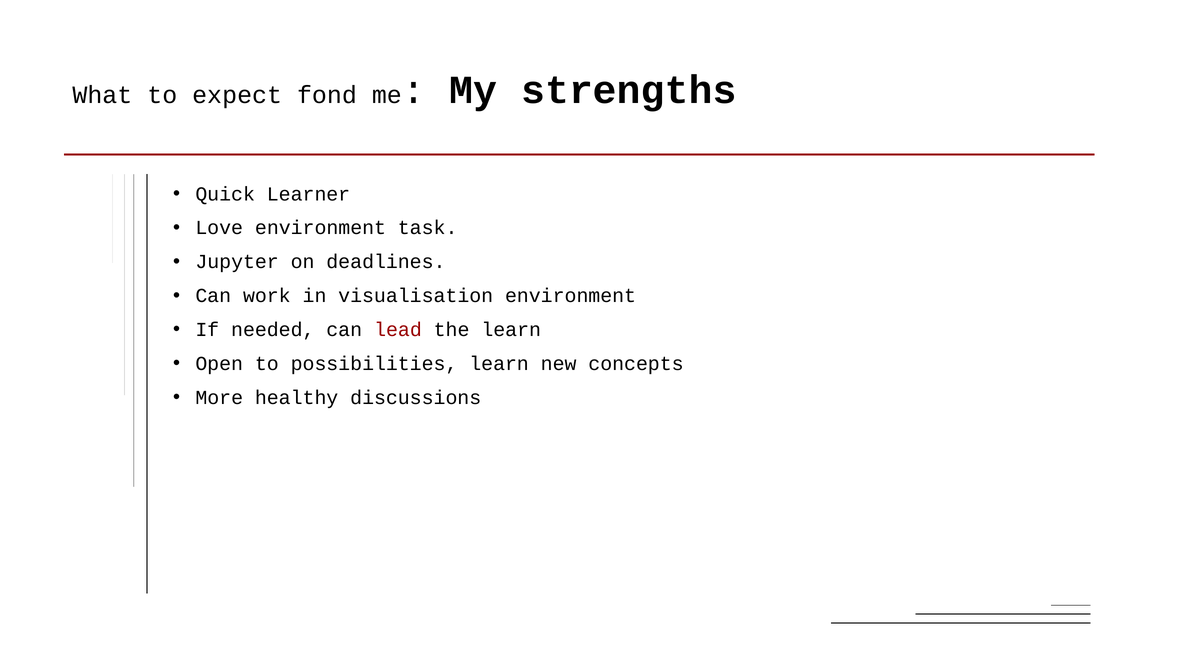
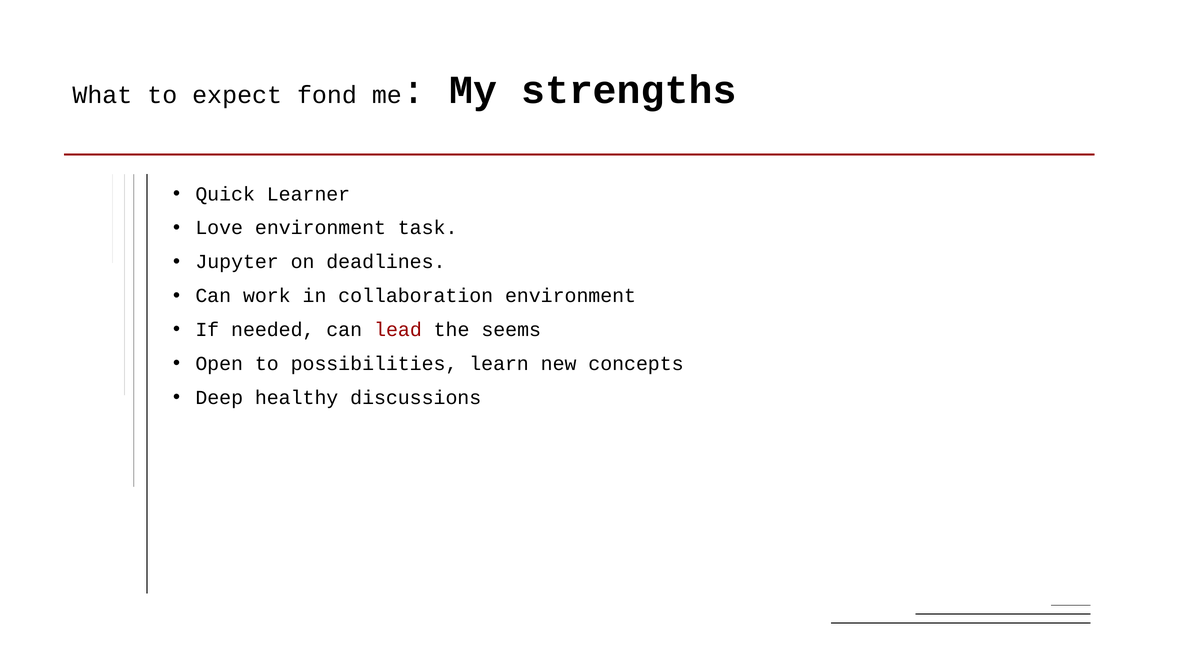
visualisation: visualisation -> collaboration
the learn: learn -> seems
More: More -> Deep
